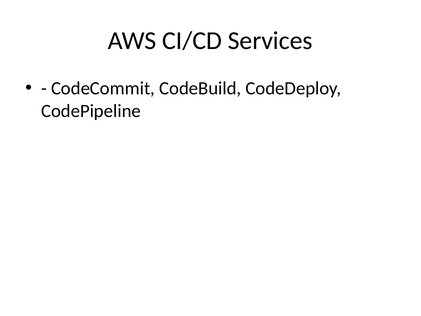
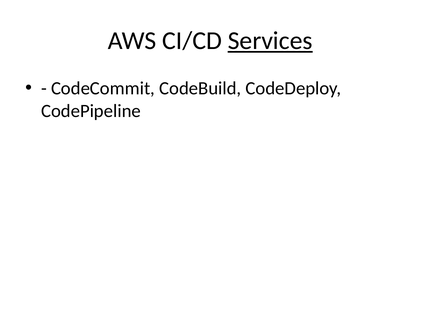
Services underline: none -> present
